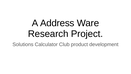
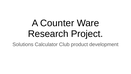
Address: Address -> Counter
